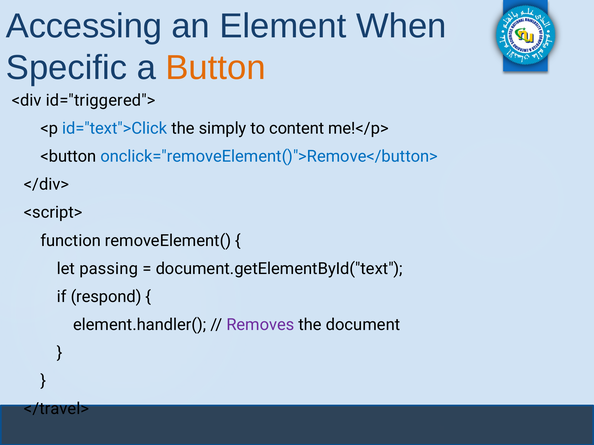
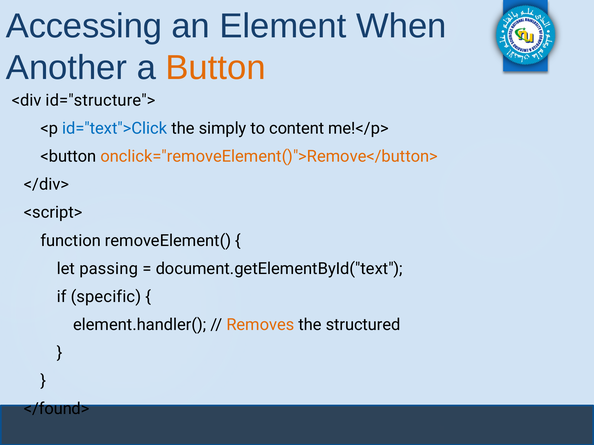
Specific: Specific -> Another
id="triggered">: id="triggered"> -> id="structure">
onclick="removeElement()">Remove</button> colour: blue -> orange
respond: respond -> specific
Removes colour: purple -> orange
document: document -> structured
</travel>: </travel> -> </found>
